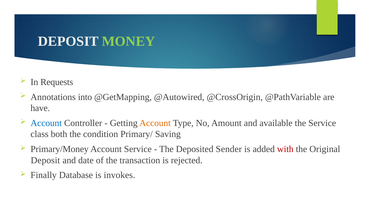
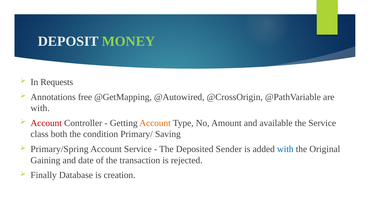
into: into -> free
have at (40, 108): have -> with
Account at (46, 123) colour: blue -> red
Primary/Money: Primary/Money -> Primary/Spring
with at (285, 149) colour: red -> blue
Deposit at (45, 160): Deposit -> Gaining
invokes: invokes -> creation
